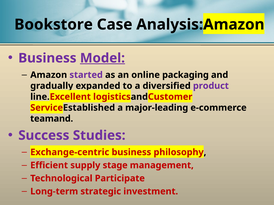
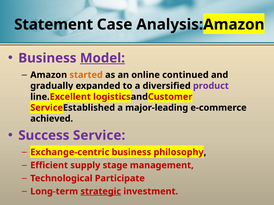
Bookstore: Bookstore -> Statement
started colour: purple -> orange
packaging: packaging -> continued
teamand: teamand -> achieved
Studies: Studies -> Service
strategic underline: none -> present
